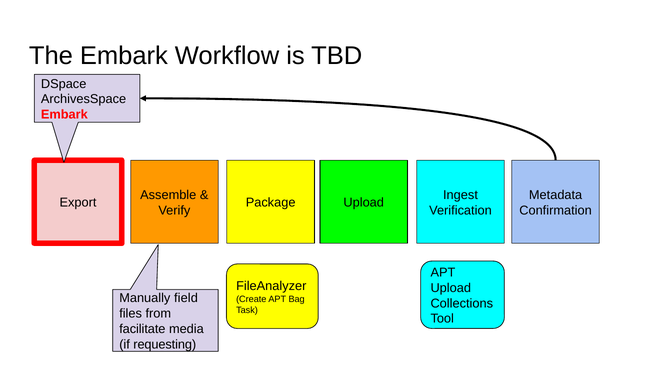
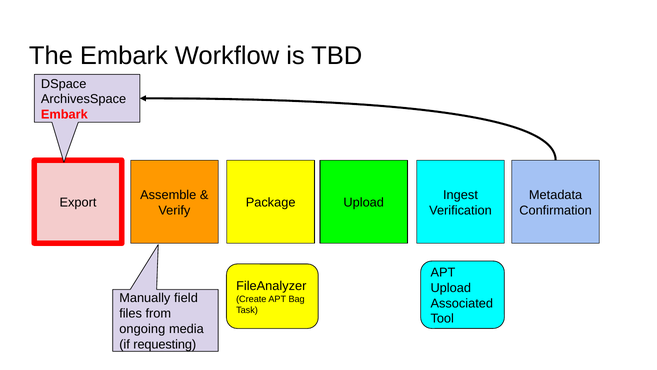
Collections: Collections -> Associated
facilitate: facilitate -> ongoing
